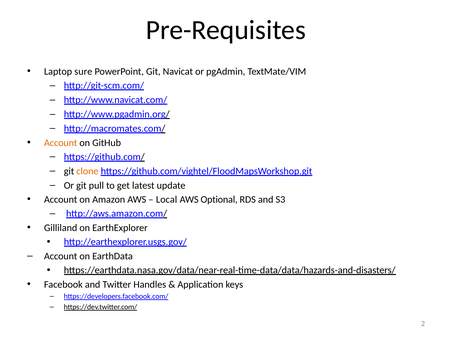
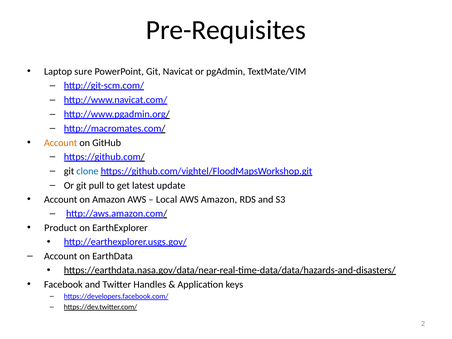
clone colour: orange -> blue
AWS Optional: Optional -> Amazon
Gilliland: Gilliland -> Product
